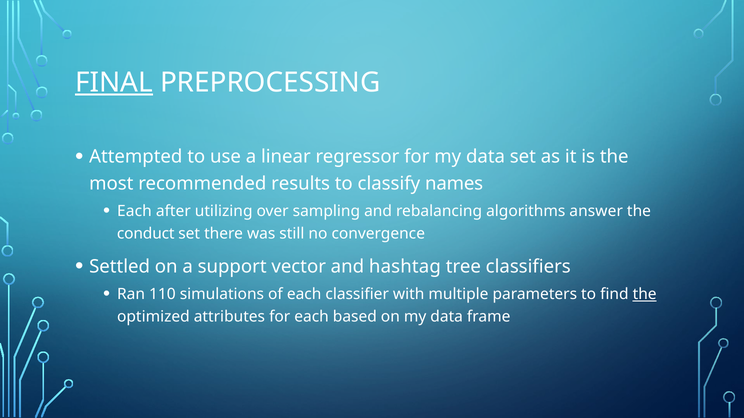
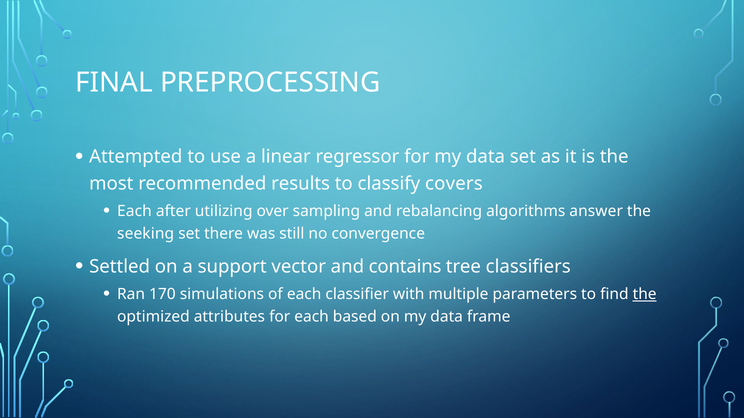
FINAL underline: present -> none
names: names -> covers
conduct: conduct -> seeking
hashtag: hashtag -> contains
110: 110 -> 170
